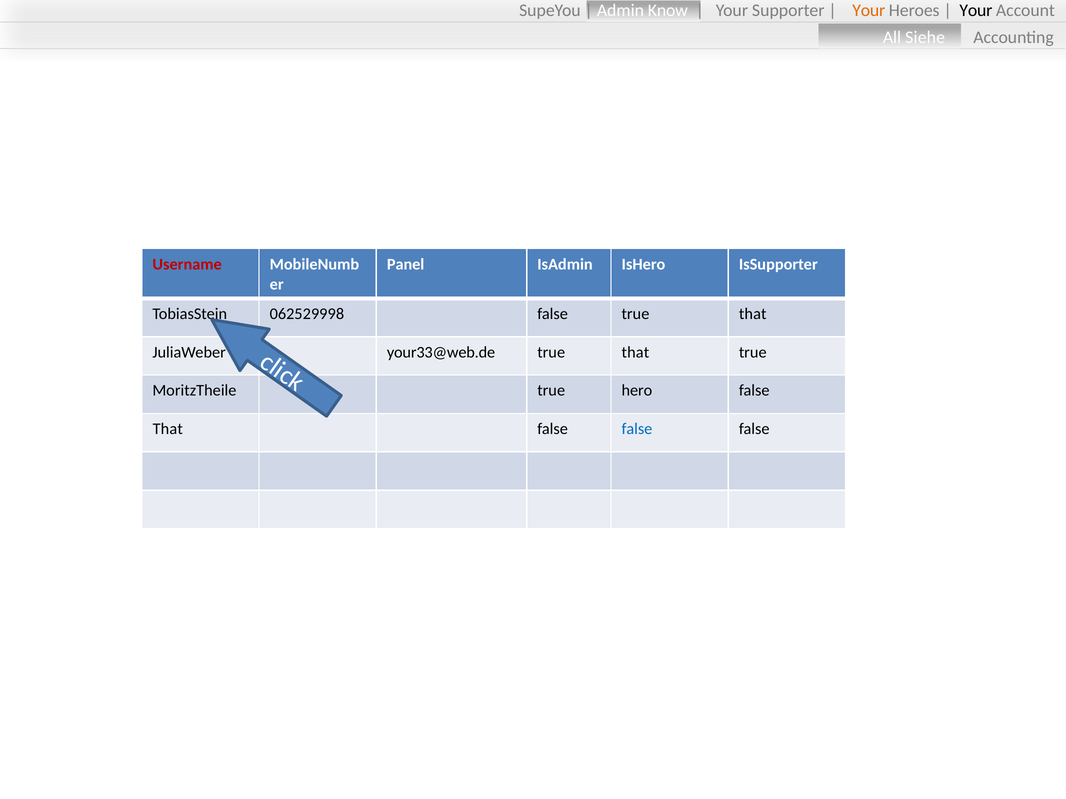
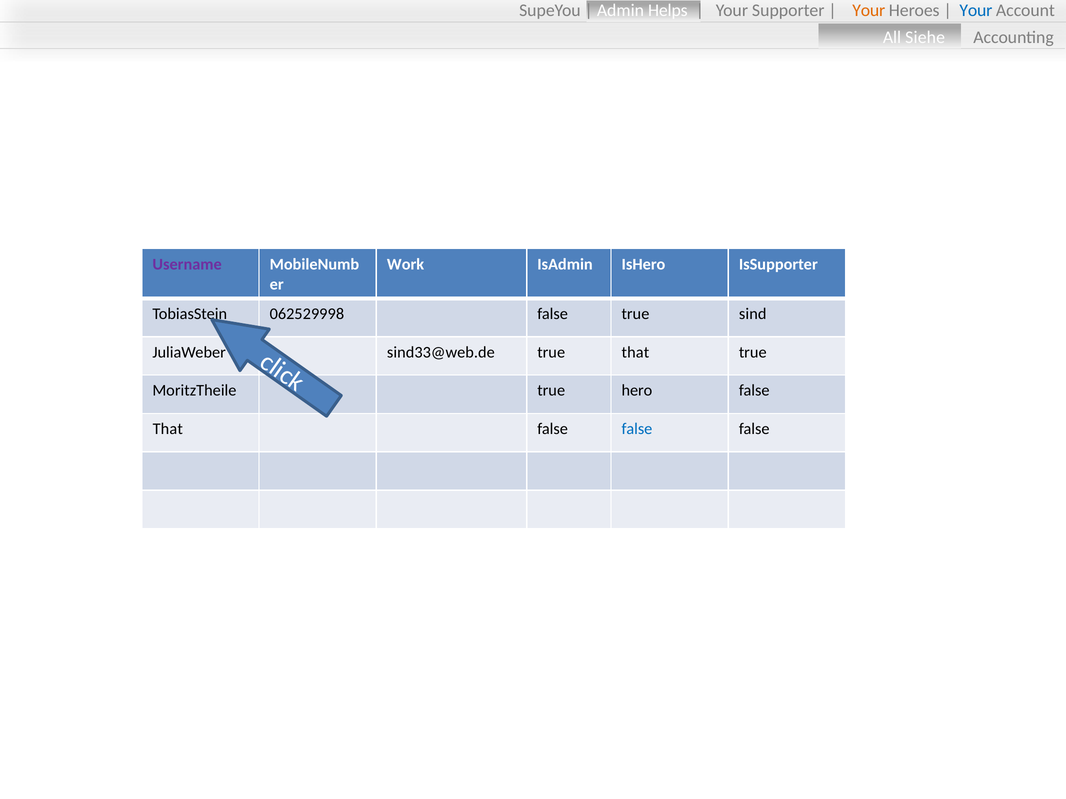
Know: Know -> Helps
Your at (976, 11) colour: black -> blue
Username colour: red -> purple
Panel: Panel -> Work
false true that: that -> sind
your33@web.de: your33@web.de -> sind33@web.de
